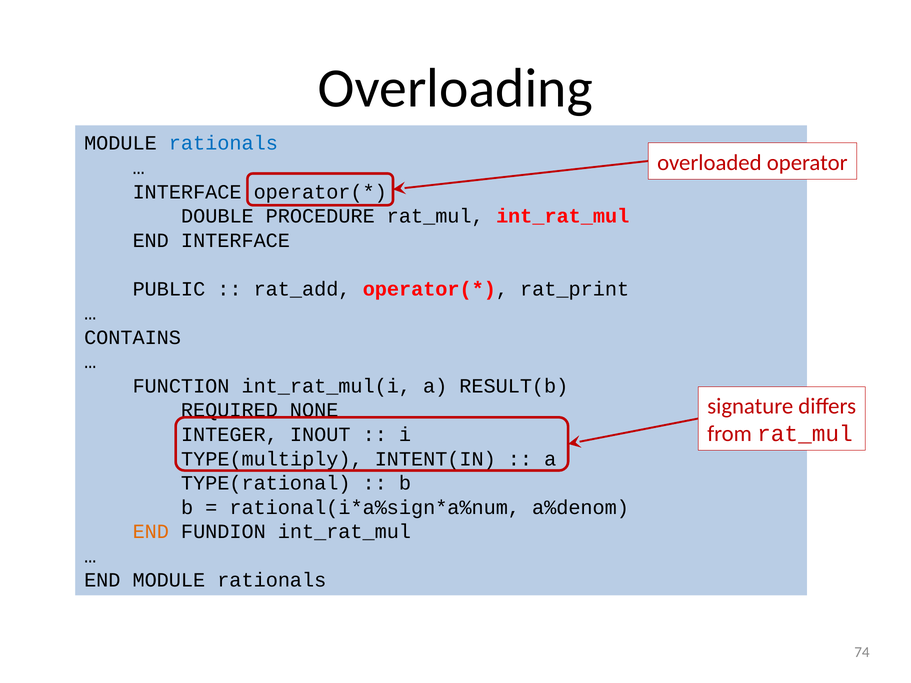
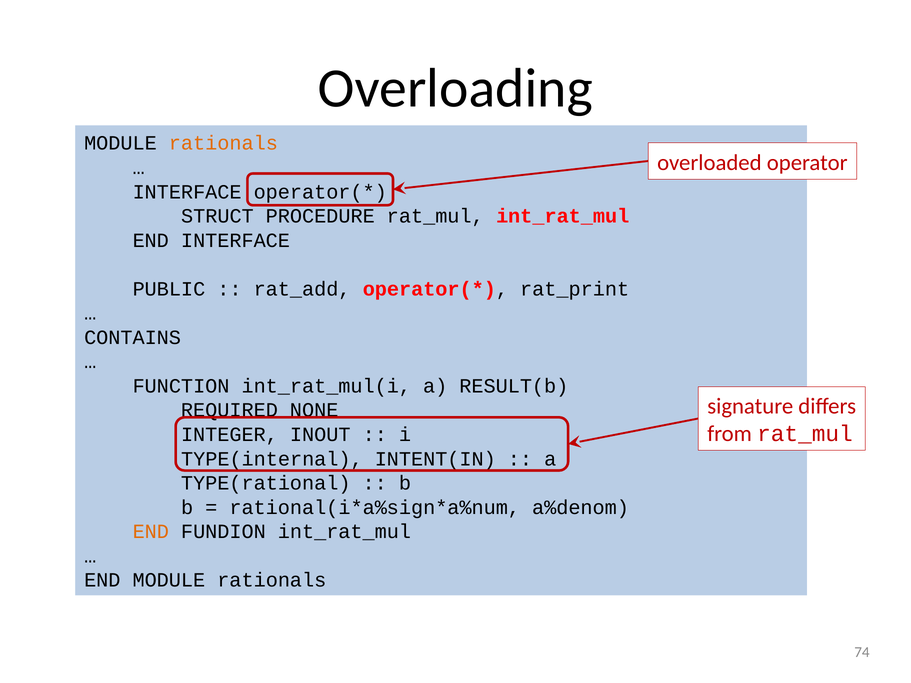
rationals at (223, 143) colour: blue -> orange
DOUBLE: DOUBLE -> STRUCT
TYPE(multiply: TYPE(multiply -> TYPE(internal
